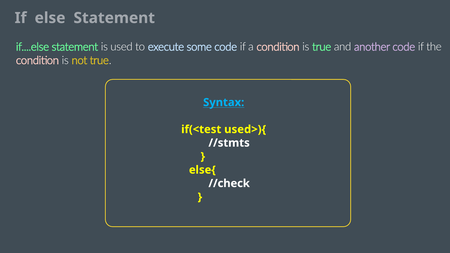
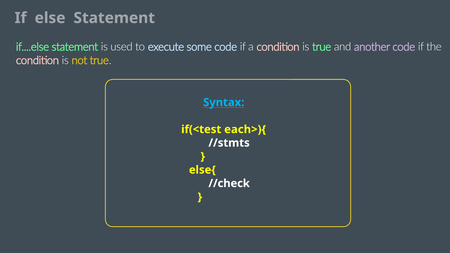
used>){: used>){ -> each>){
